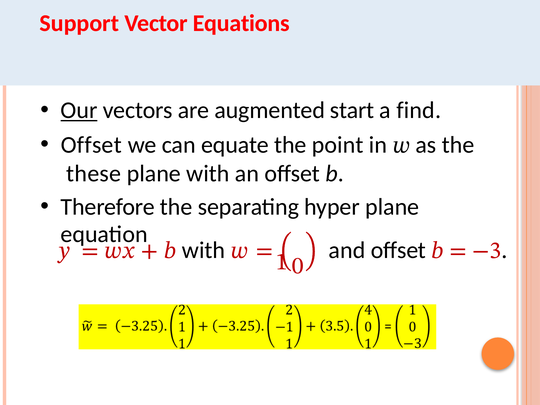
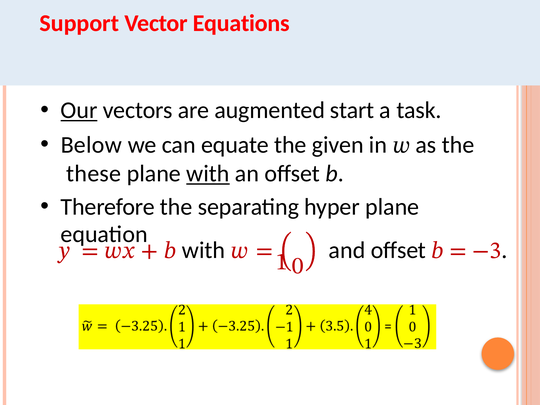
find: find -> task
Offset at (91, 145): Offset -> Below
point: point -> given
with at (208, 174) underline: none -> present
